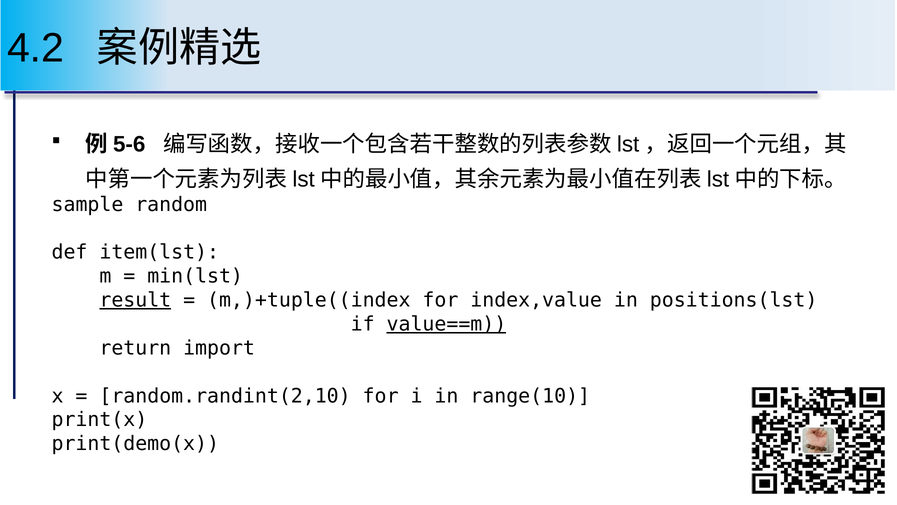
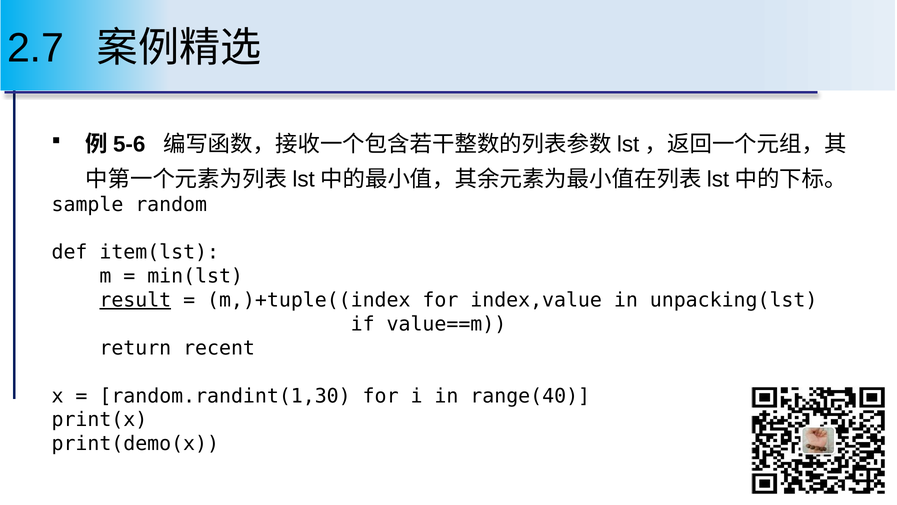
4.2: 4.2 -> 2.7
positions(lst: positions(lst -> unpacking(lst
value==m underline: present -> none
import: import -> recent
random.randint(2,10: random.randint(2,10 -> random.randint(1,30
range(10: range(10 -> range(40
